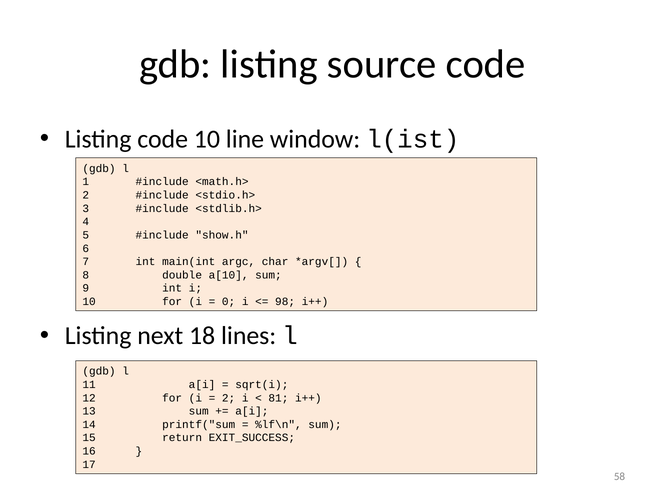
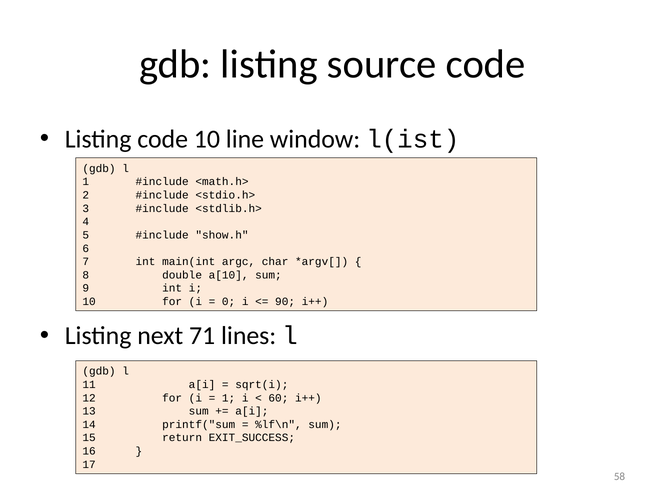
98: 98 -> 90
18: 18 -> 71
2 at (229, 398): 2 -> 1
81: 81 -> 60
